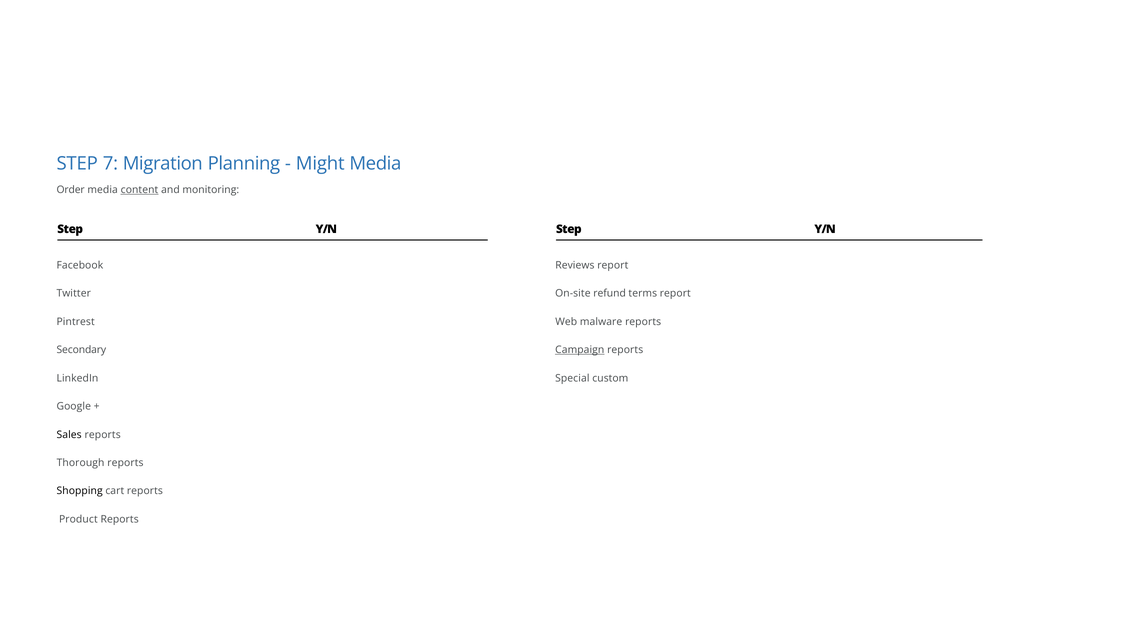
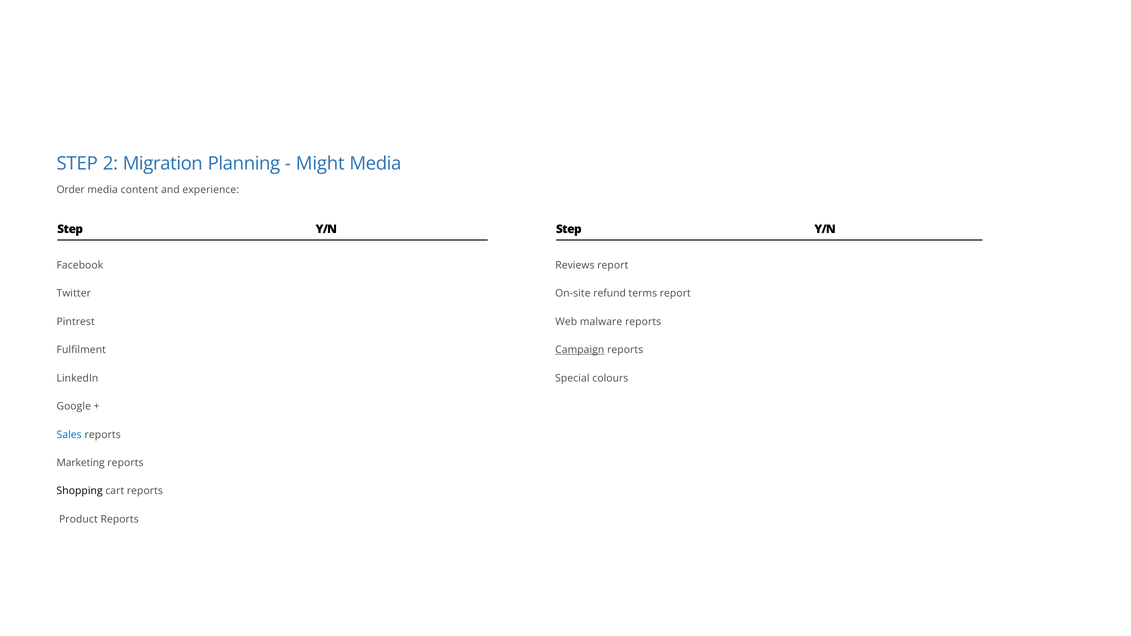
7: 7 -> 2
content underline: present -> none
monitoring: monitoring -> experience
Secondary: Secondary -> Fulfilment
custom: custom -> colours
Sales colour: black -> blue
Thorough: Thorough -> Marketing
